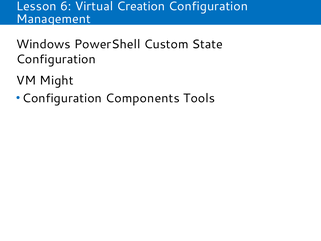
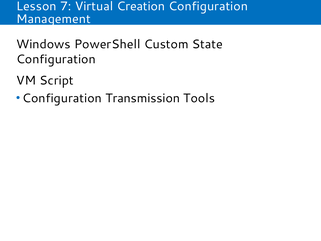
6: 6 -> 7
Might: Might -> Script
Components: Components -> Transmission
